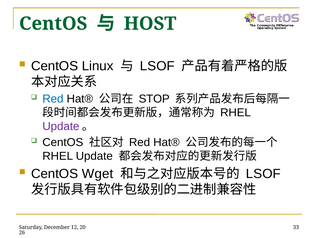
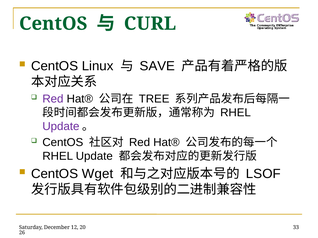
HOST: HOST -> CURL
LSOF at (157, 66): LSOF -> SAVE
Red at (53, 99) colour: blue -> purple
STOP: STOP -> TREE
